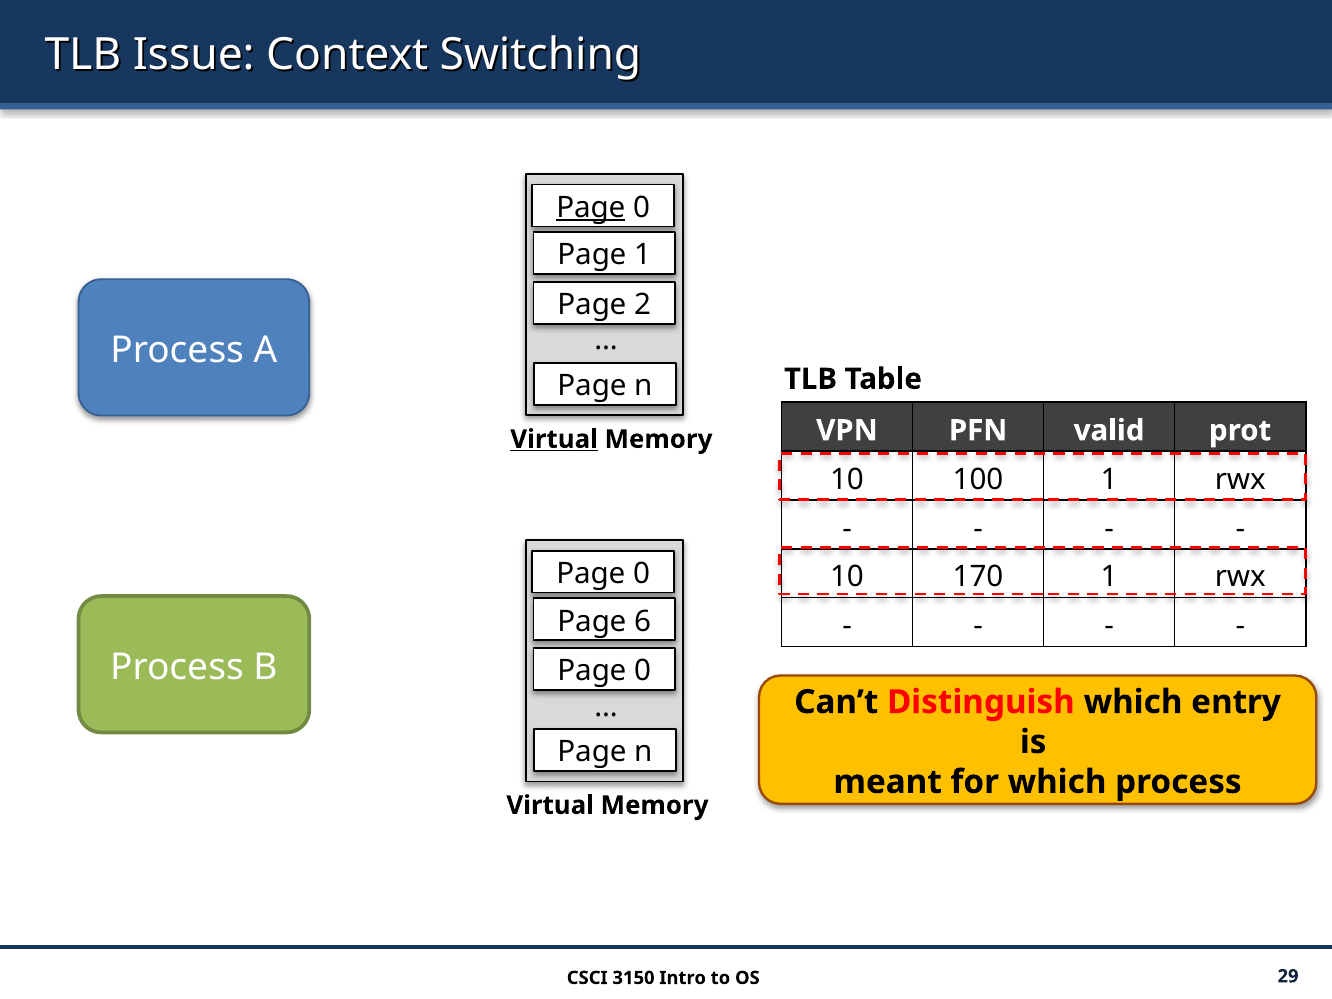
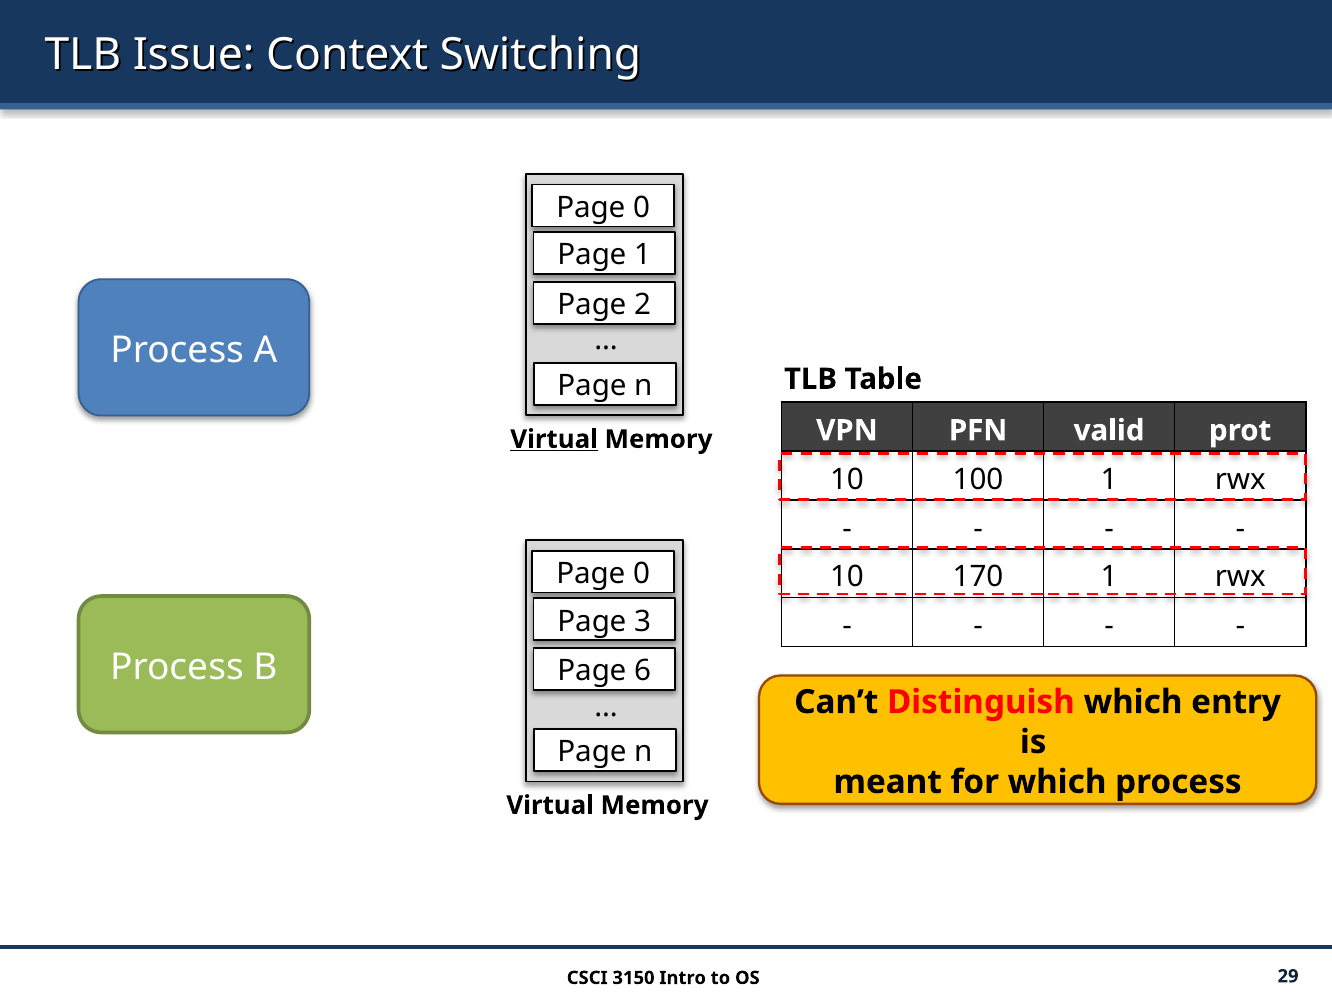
Page at (591, 208) underline: present -> none
6: 6 -> 3
0 at (643, 671): 0 -> 6
